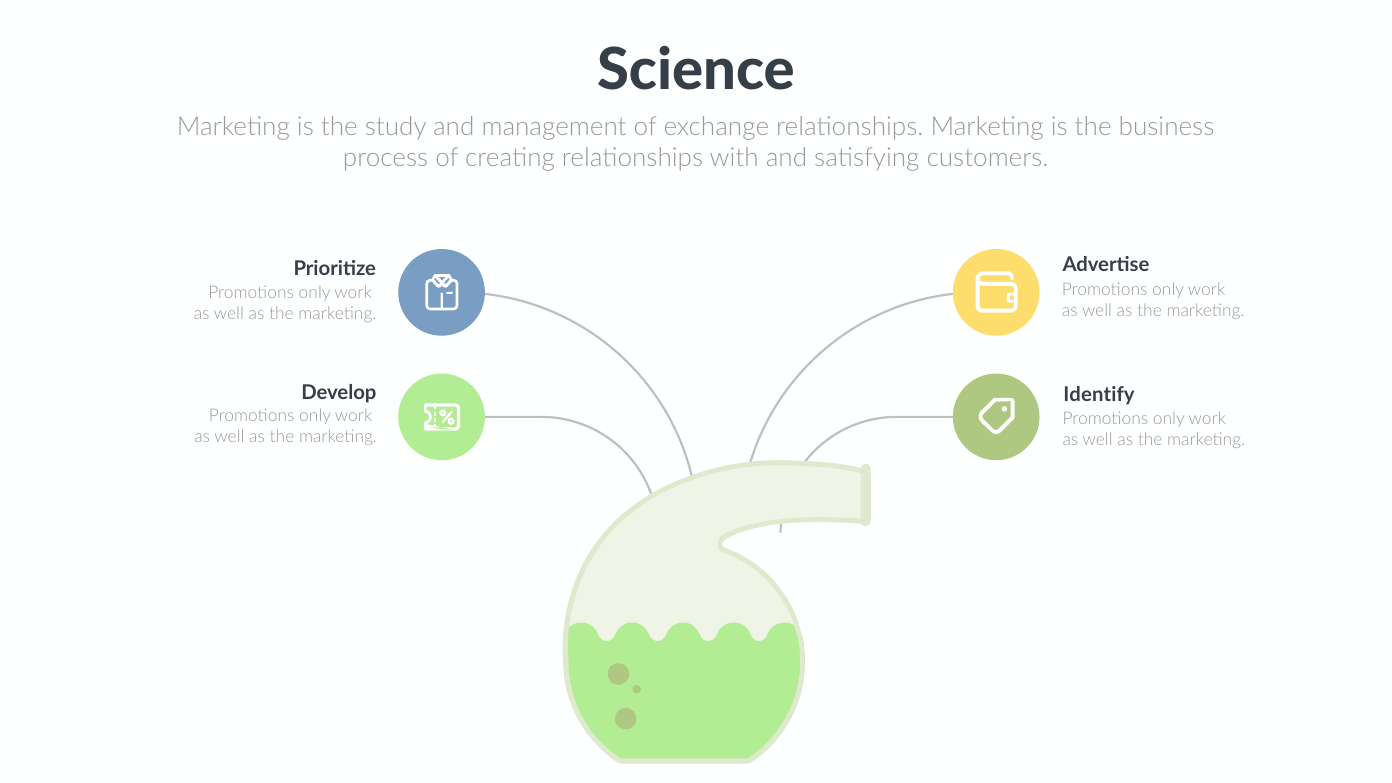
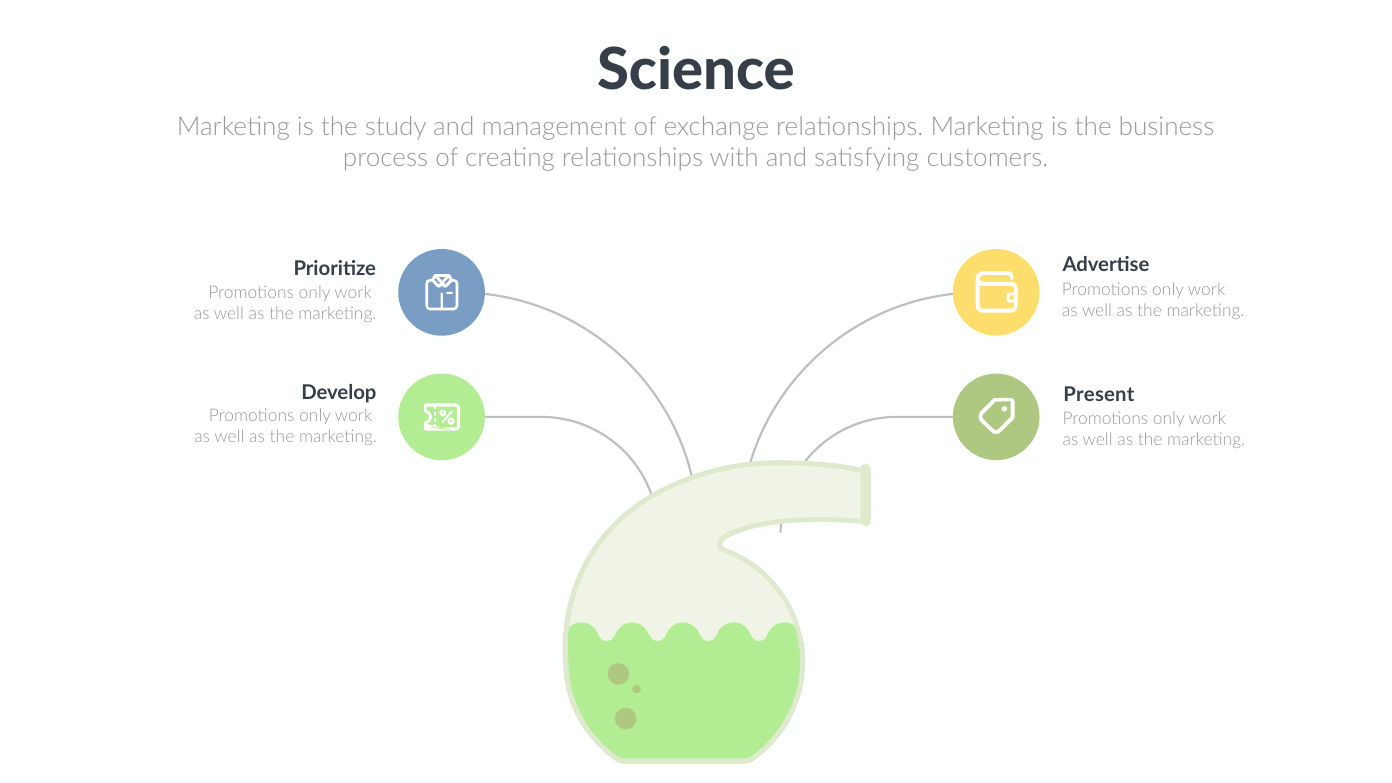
Identify: Identify -> Present
